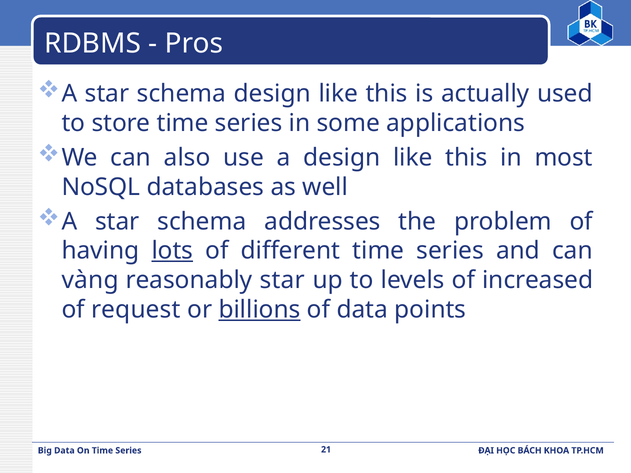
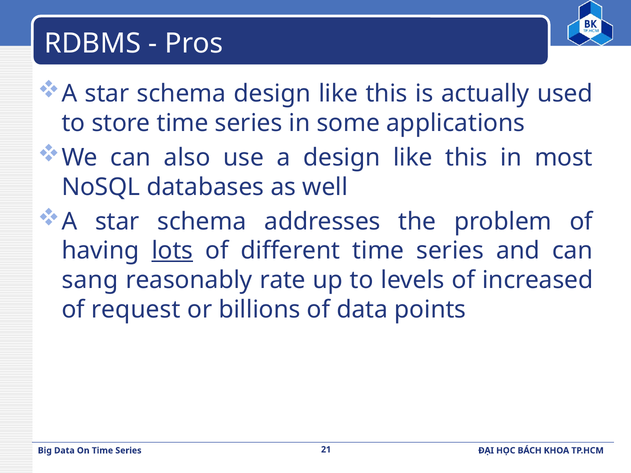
vàng: vàng -> sang
reasonably star: star -> rate
billions underline: present -> none
